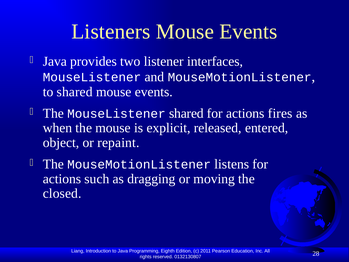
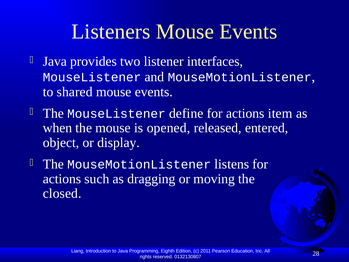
MouseListener shared: shared -> define
fires: fires -> item
explicit: explicit -> opened
repaint: repaint -> display
